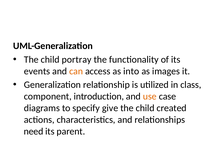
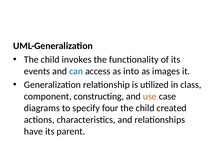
portray: portray -> invokes
can colour: orange -> blue
introduction: introduction -> constructing
give: give -> four
need: need -> have
